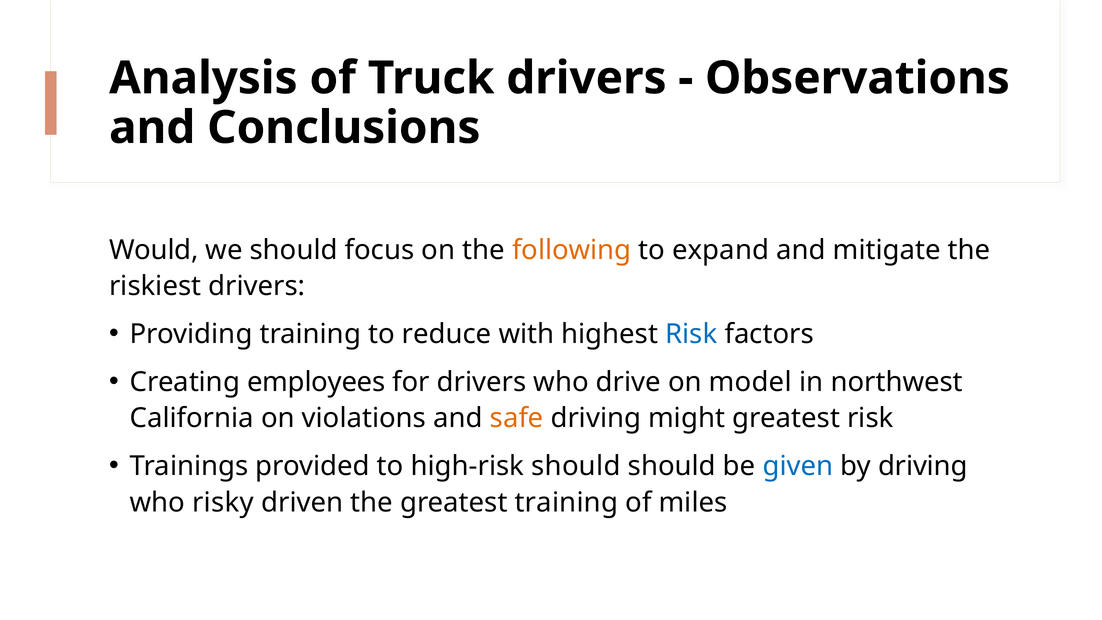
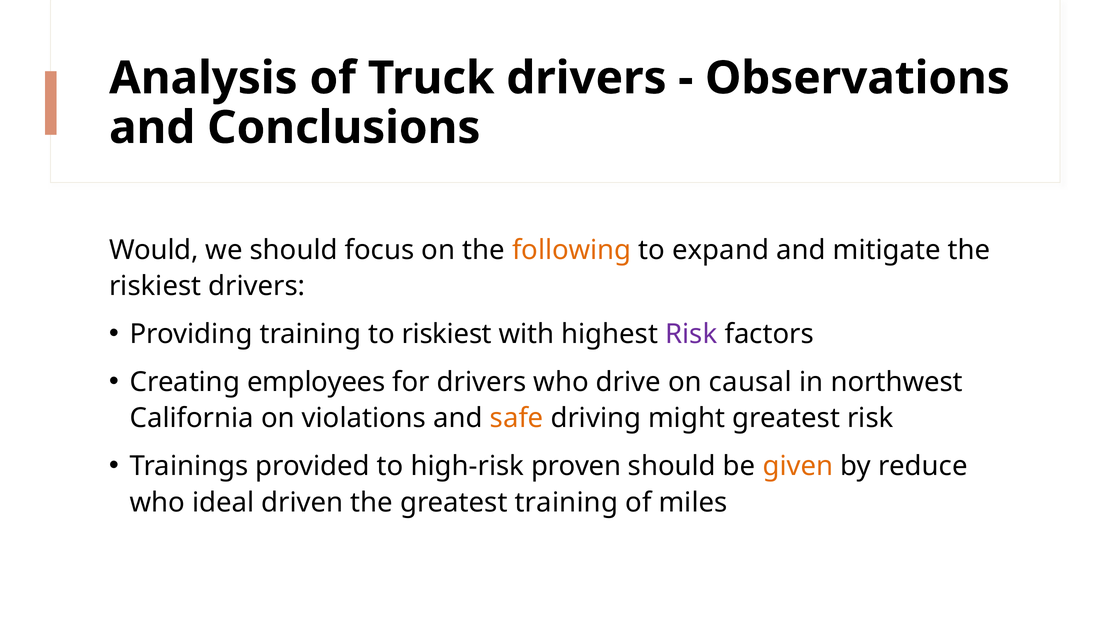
to reduce: reduce -> riskiest
Risk at (691, 334) colour: blue -> purple
model: model -> causal
high-risk should: should -> proven
given colour: blue -> orange
by driving: driving -> reduce
risky: risky -> ideal
